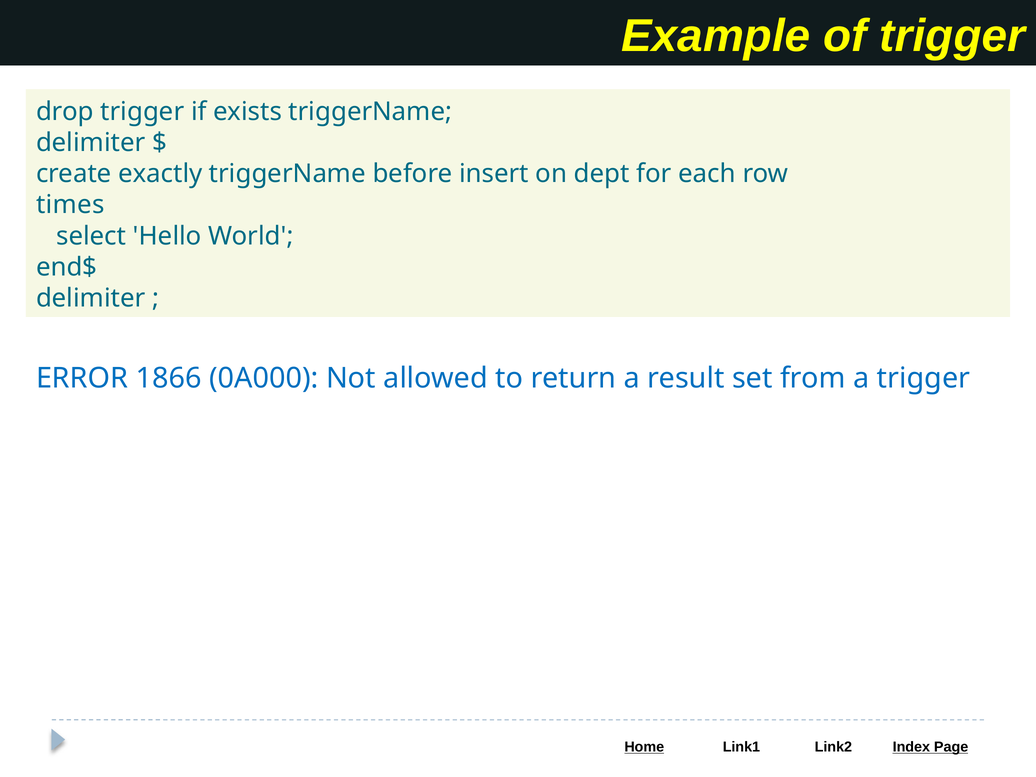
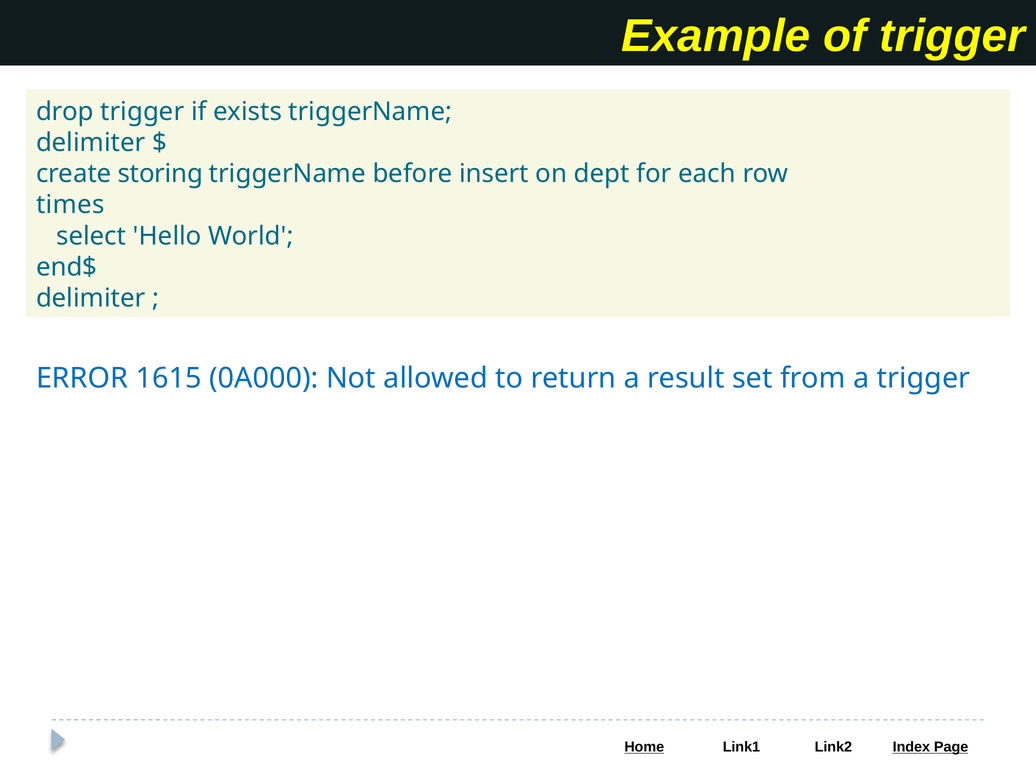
exactly: exactly -> storing
1866: 1866 -> 1615
